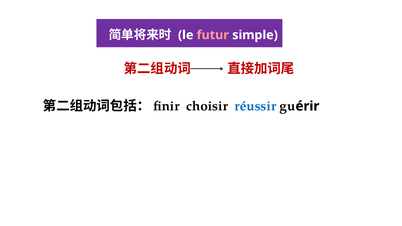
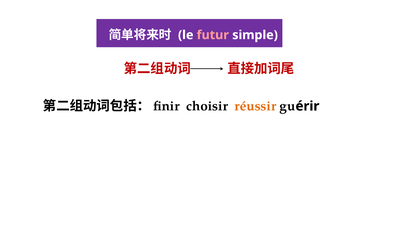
réussir colour: blue -> orange
